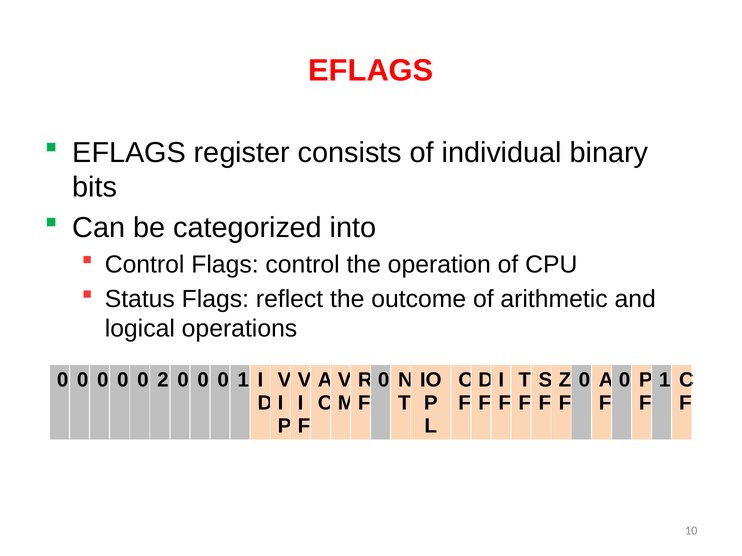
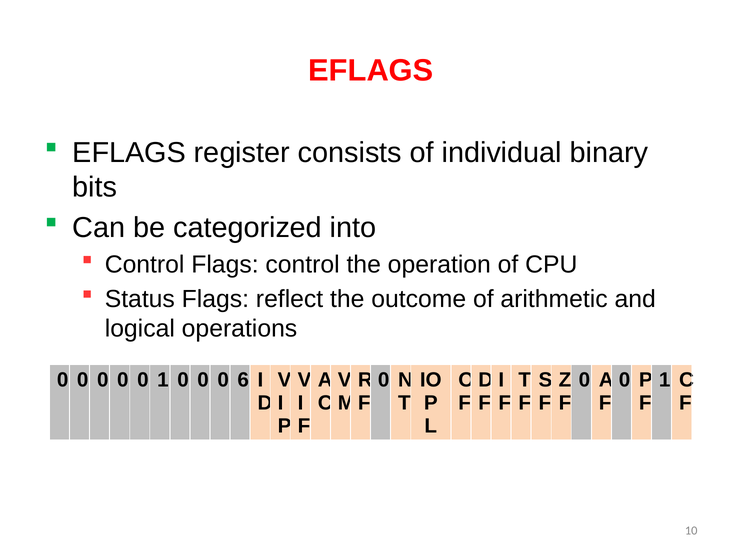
0 2: 2 -> 1
0 1: 1 -> 6
